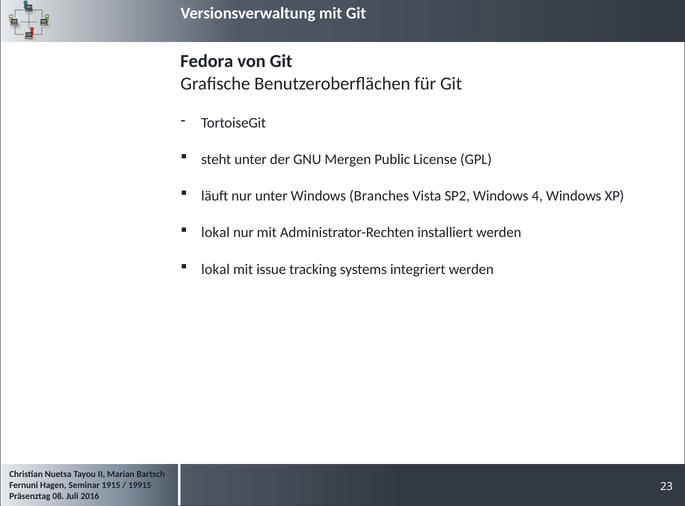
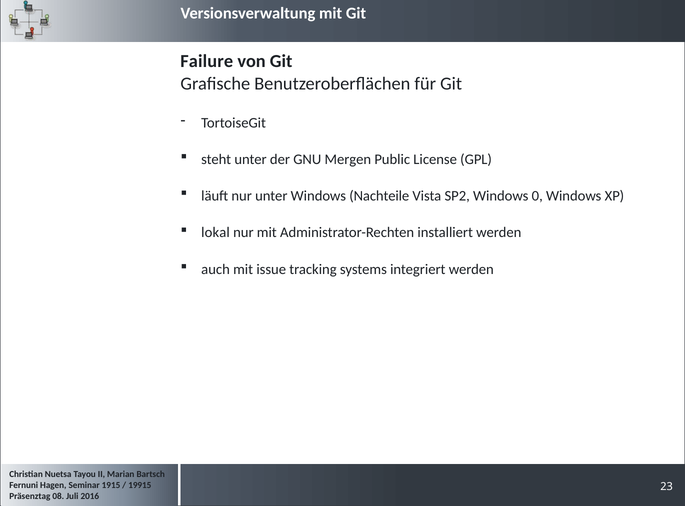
Fedora: Fedora -> Failure
Branches: Branches -> Nachteile
4: 4 -> 0
lokal at (215, 269): lokal -> auch
